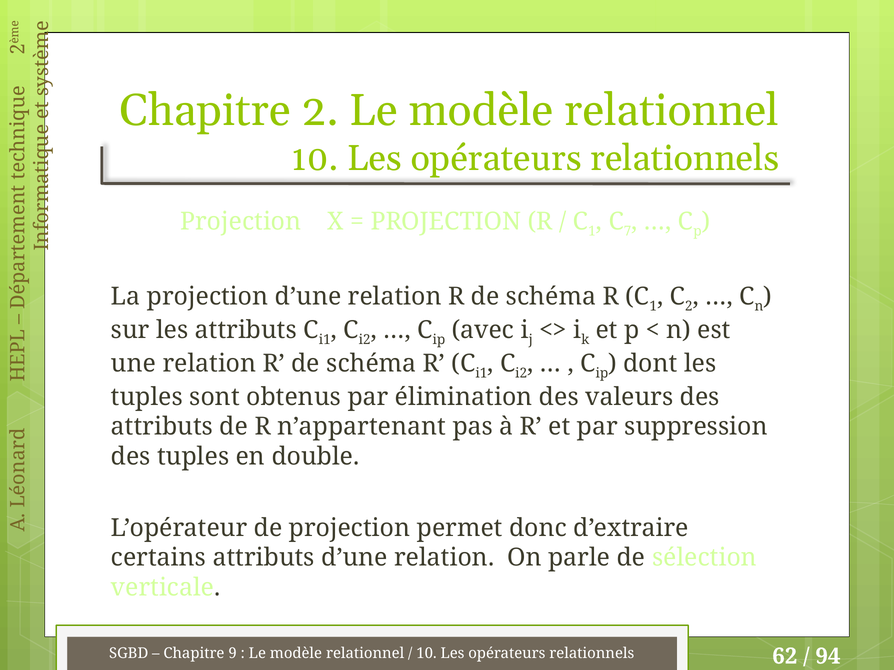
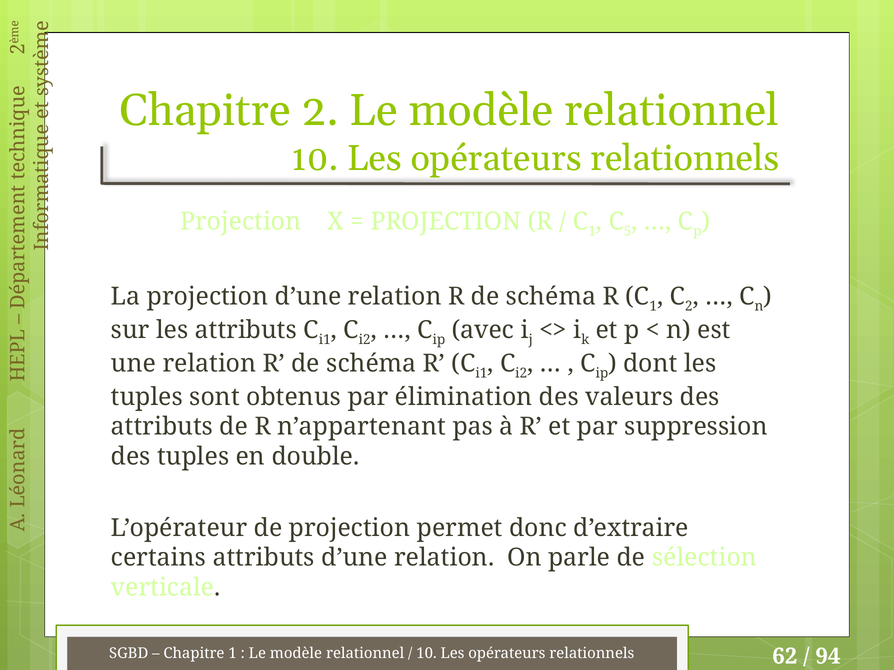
7: 7 -> 5
Chapitre 9: 9 -> 1
